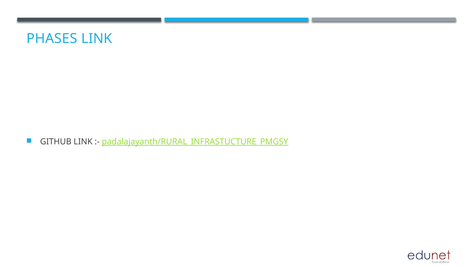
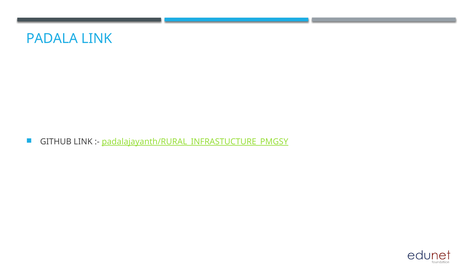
PHASES: PHASES -> PADALA
